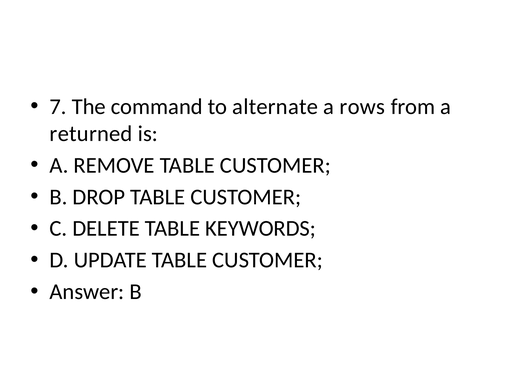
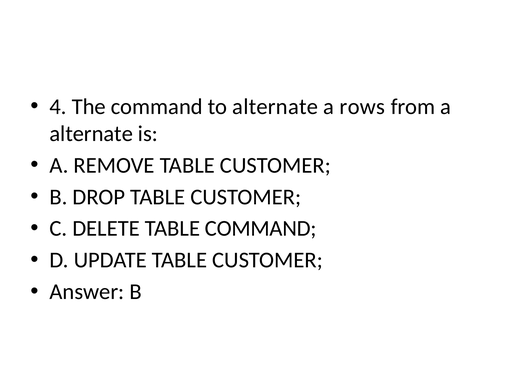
7: 7 -> 4
returned at (91, 134): returned -> alternate
TABLE KEYWORDS: KEYWORDS -> COMMAND
